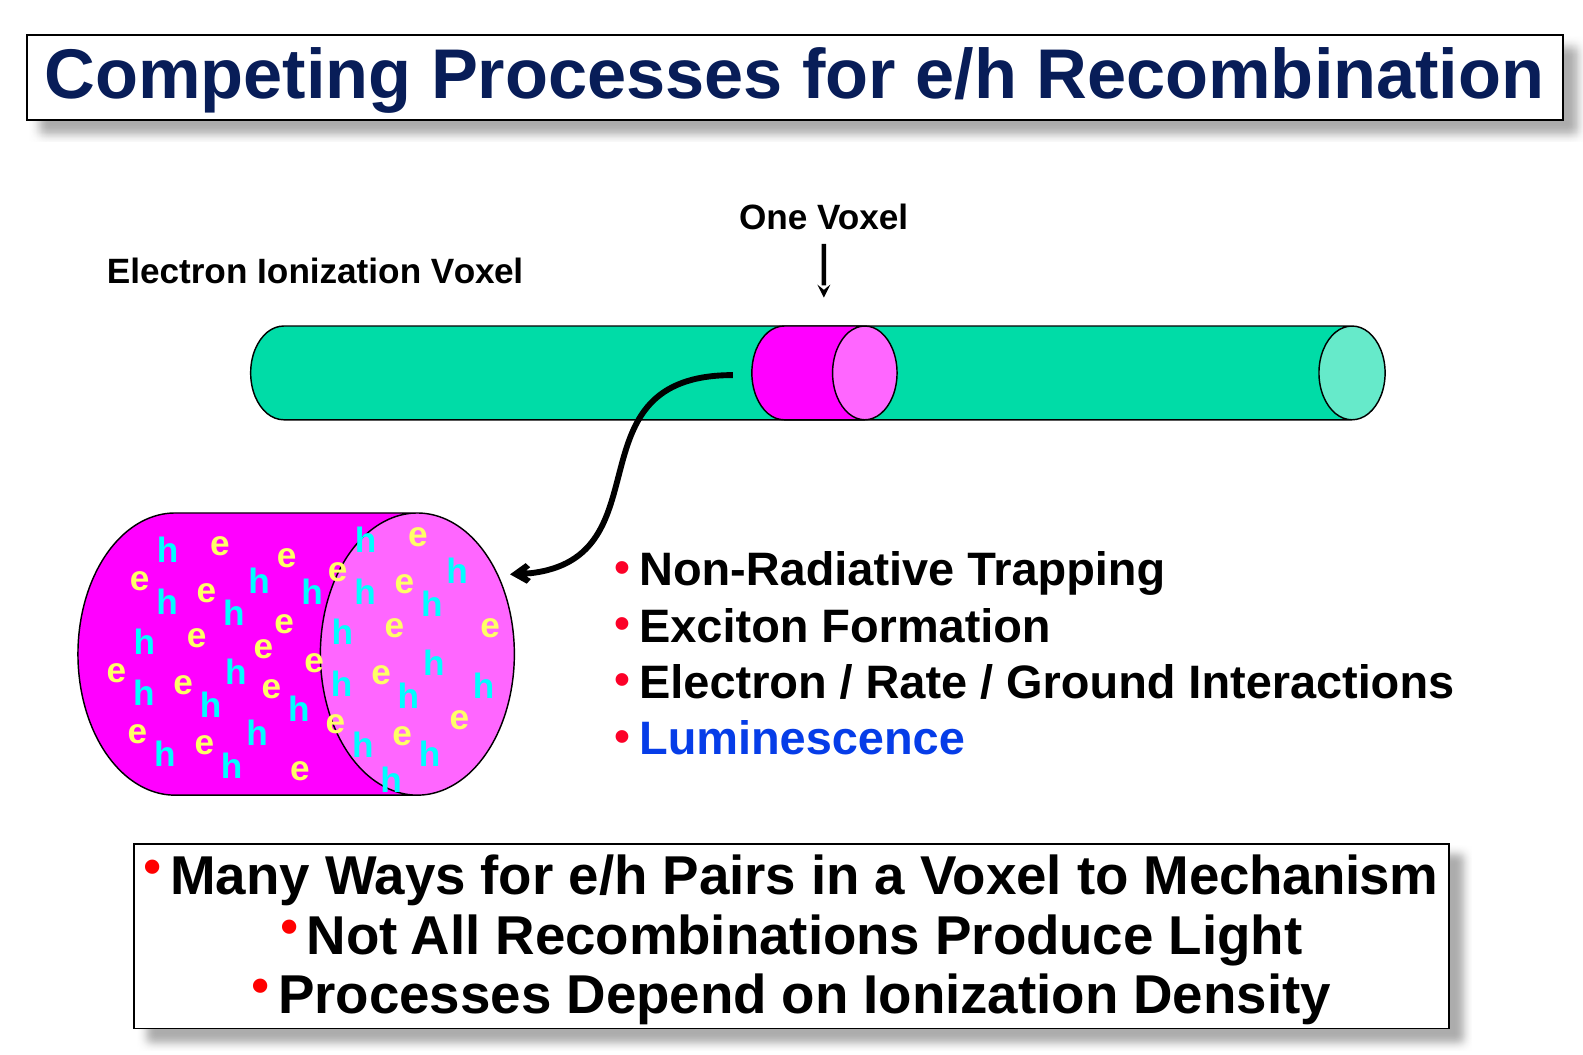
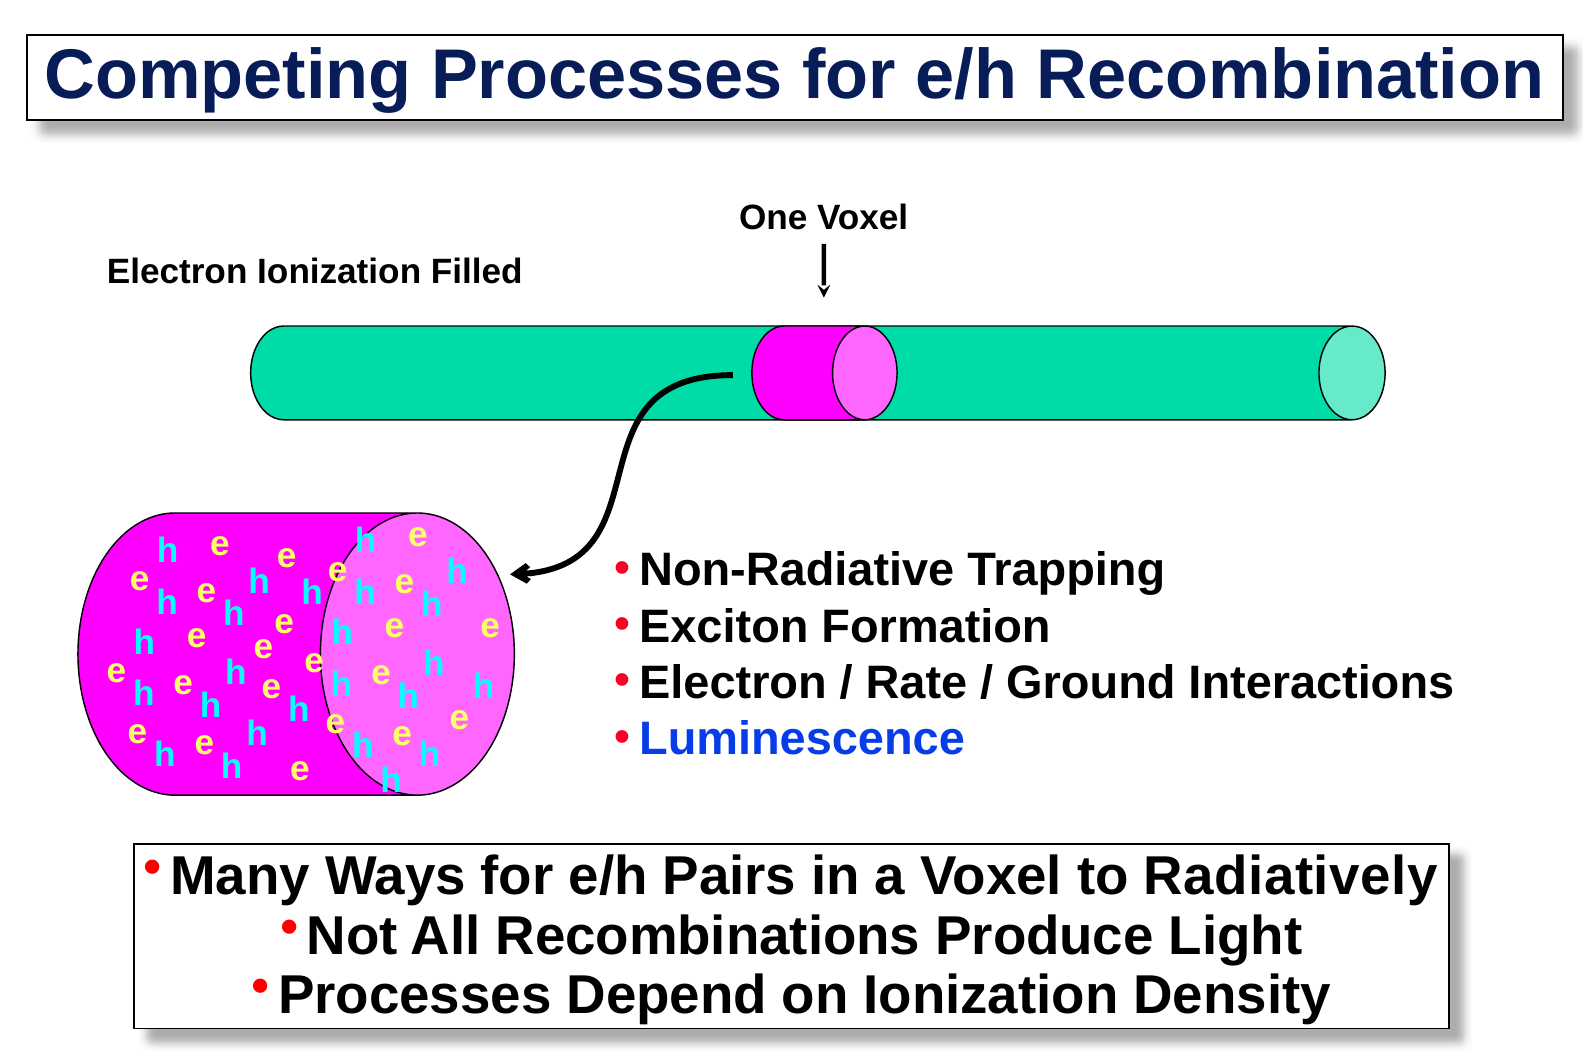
Ionization Voxel: Voxel -> Filled
Mechanism: Mechanism -> Radiatively
